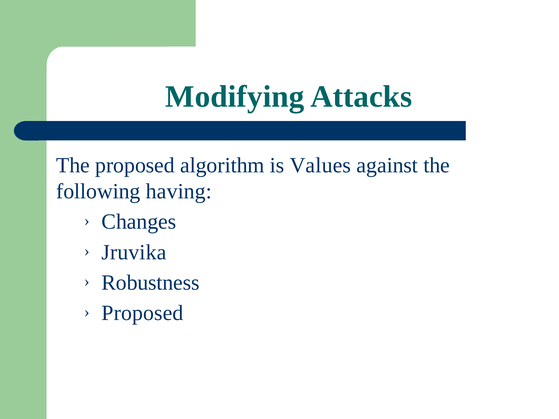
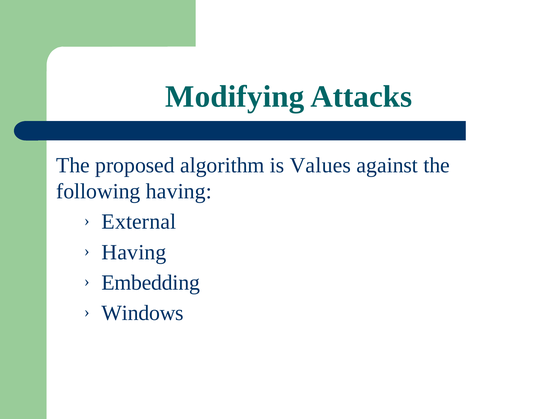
Changes: Changes -> External
Jruvika at (134, 252): Jruvika -> Having
Robustness: Robustness -> Embedding
Proposed at (142, 313): Proposed -> Windows
